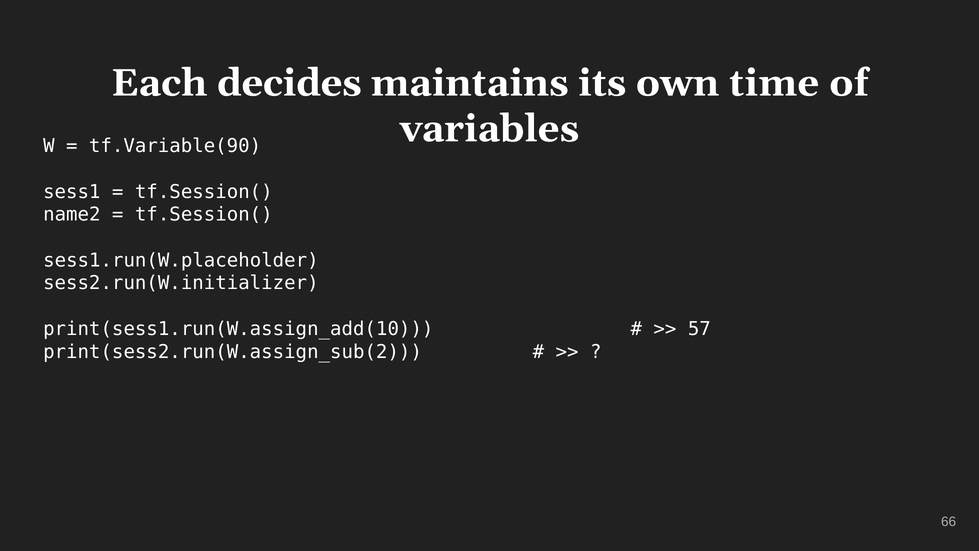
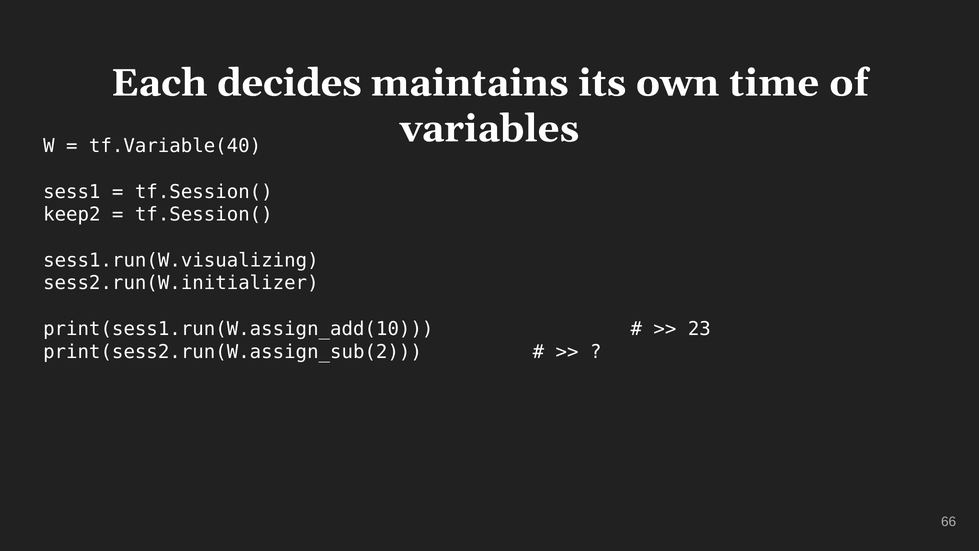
tf.Variable(90: tf.Variable(90 -> tf.Variable(40
name2: name2 -> keep2
sess1.run(W.placeholder: sess1.run(W.placeholder -> sess1.run(W.visualizing
57: 57 -> 23
